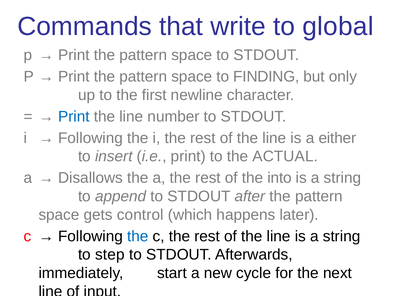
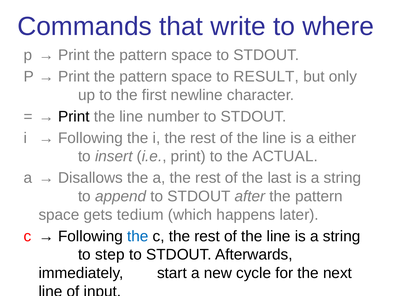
global: global -> where
FINDING: FINDING -> RESULT
Print at (74, 117) colour: blue -> black
into: into -> last
control: control -> tedium
